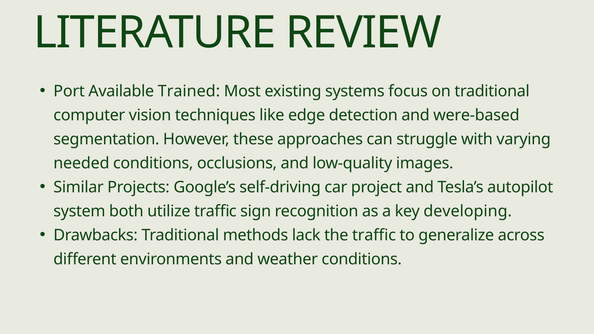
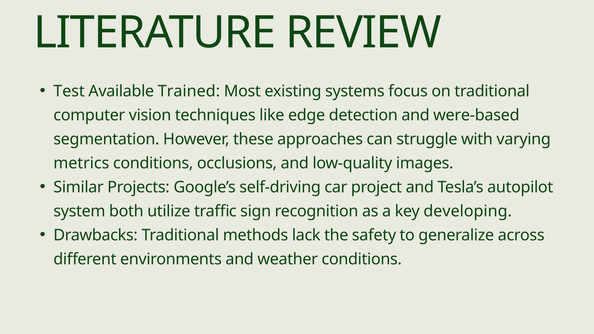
Port: Port -> Test
needed: needed -> metrics
the traffic: traffic -> safety
